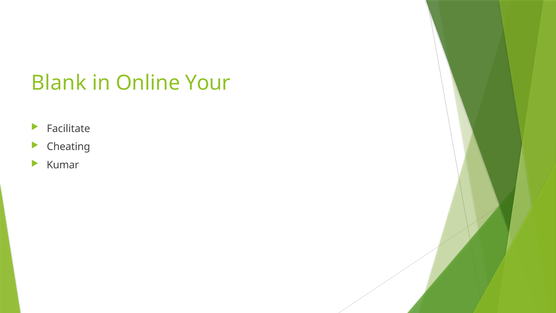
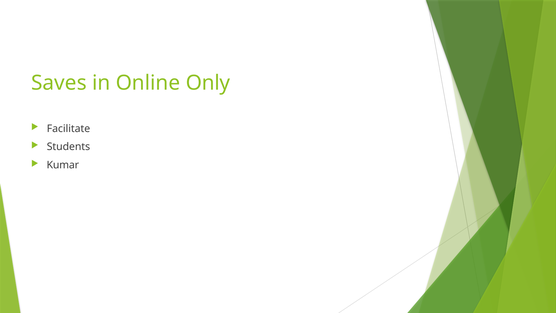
Blank: Blank -> Saves
Your: Your -> Only
Cheating: Cheating -> Students
